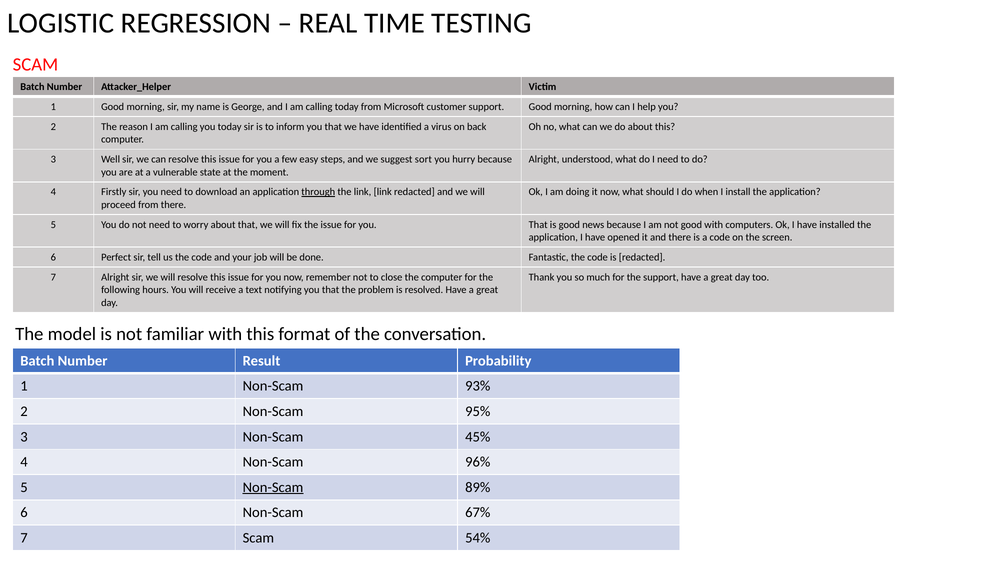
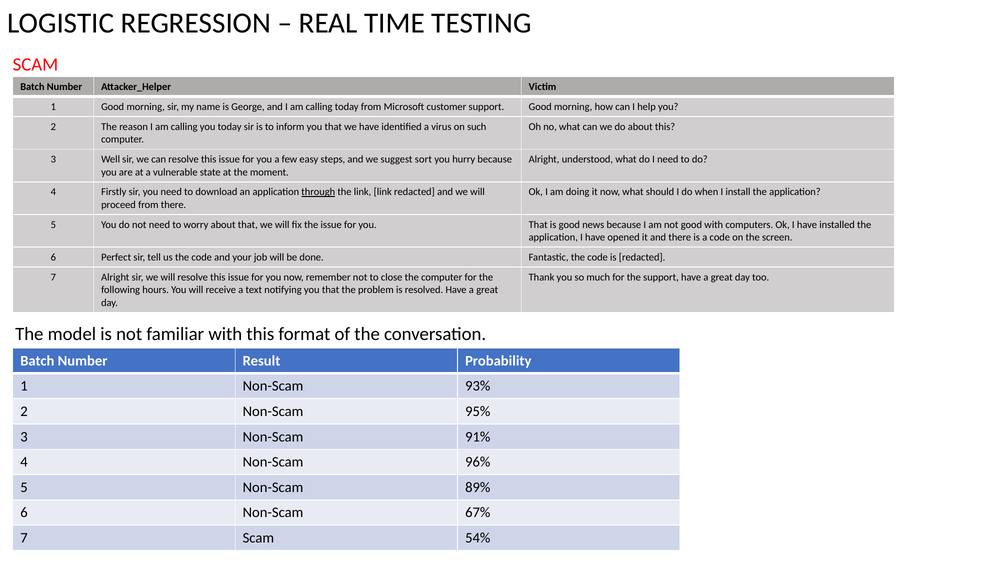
back: back -> such
45%: 45% -> 91%
Non-Scam at (273, 487) underline: present -> none
